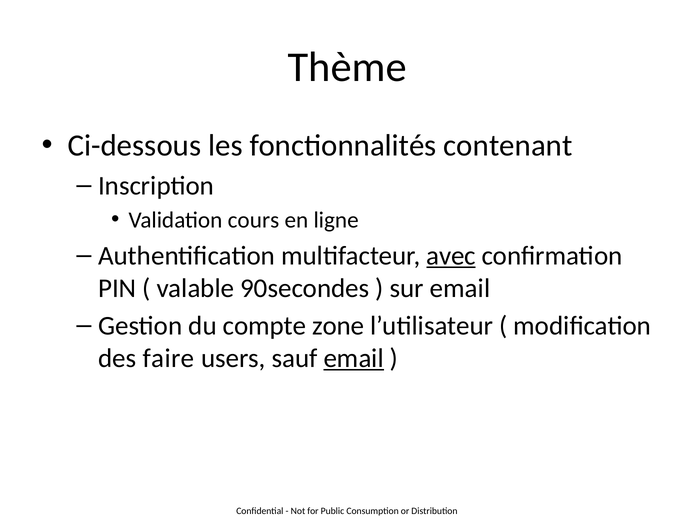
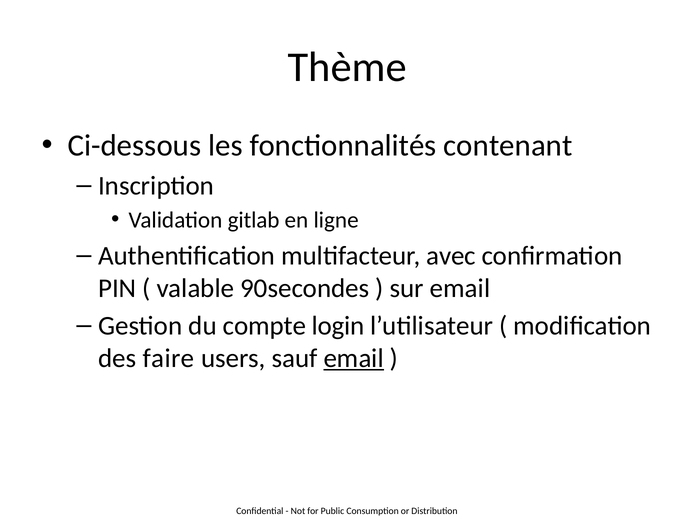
cours: cours -> gitlab
avec underline: present -> none
zone: zone -> login
